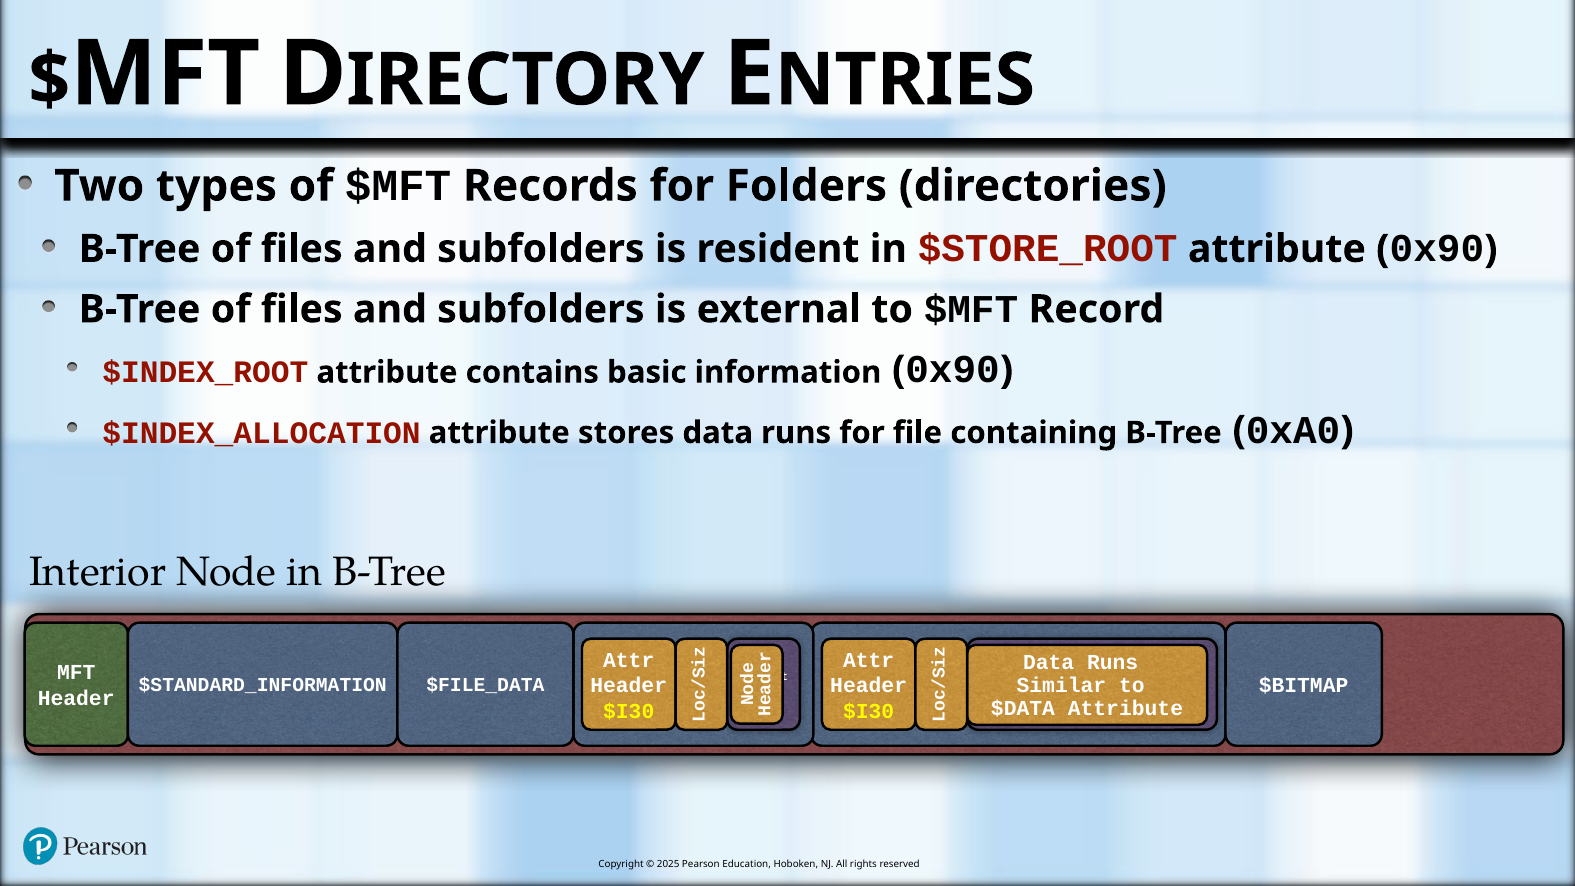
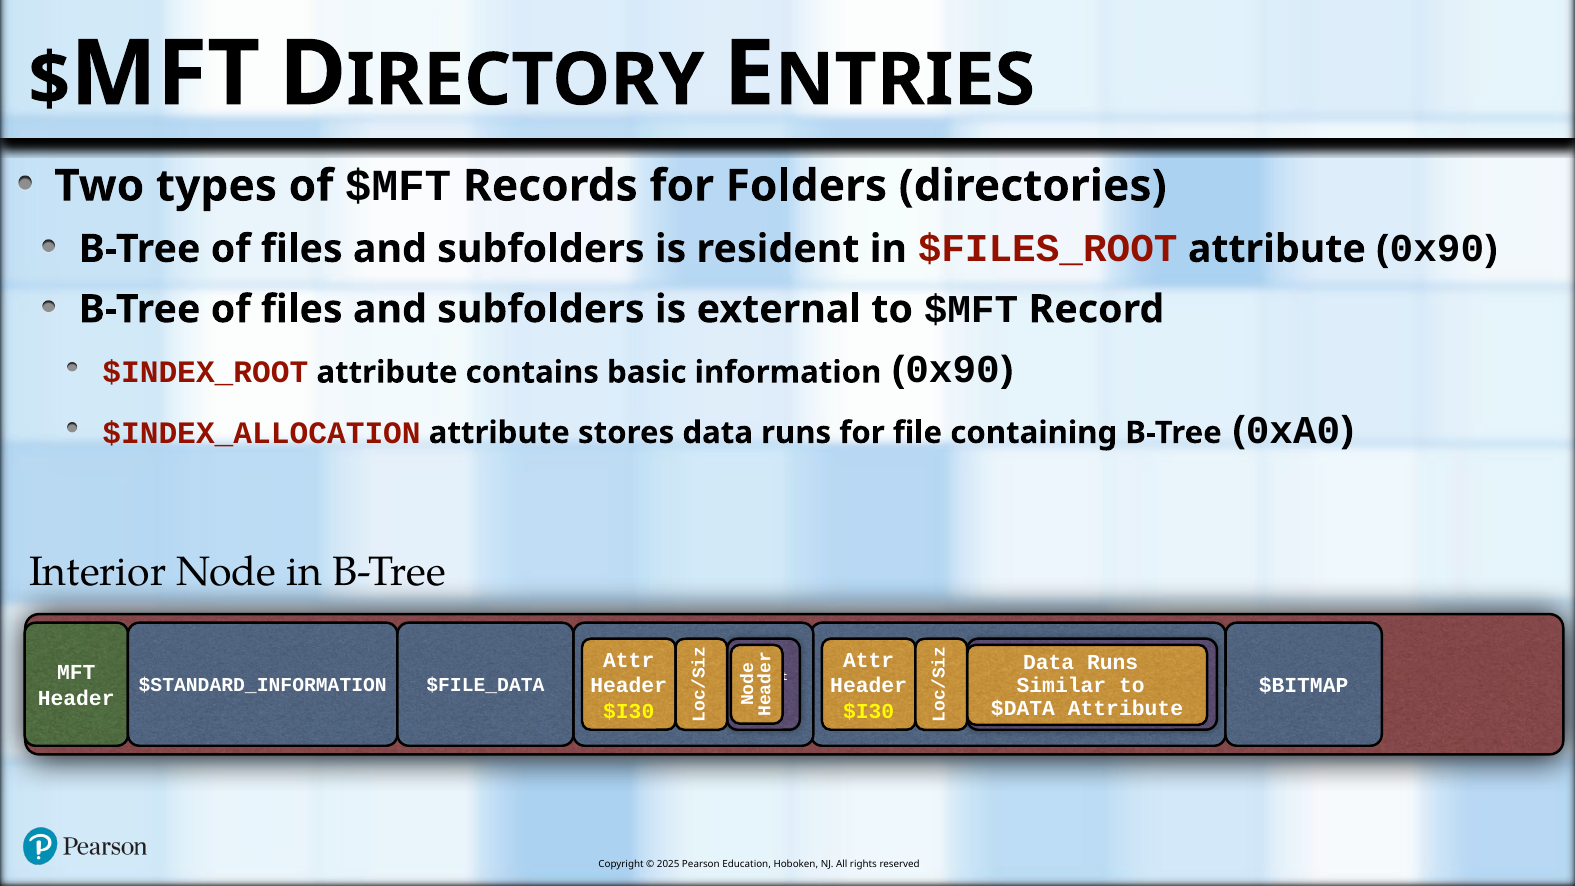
$STORE_ROOT: $STORE_ROOT -> $FILES_ROOT
